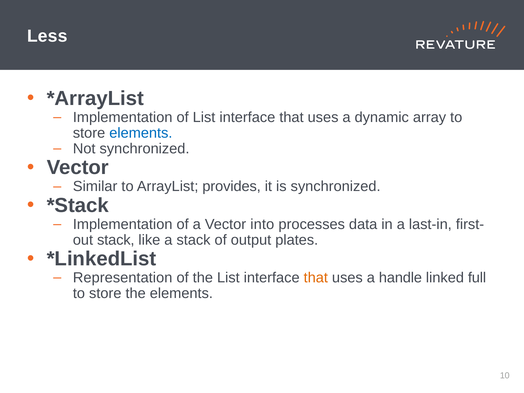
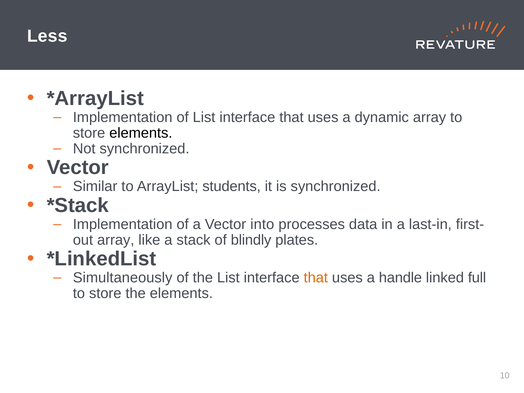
elements at (141, 133) colour: blue -> black
provides: provides -> students
stack at (116, 240): stack -> array
output: output -> blindly
Representation: Representation -> Simultaneously
